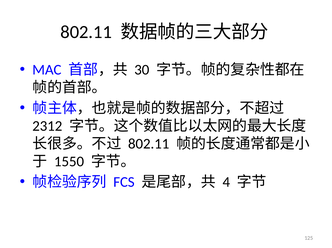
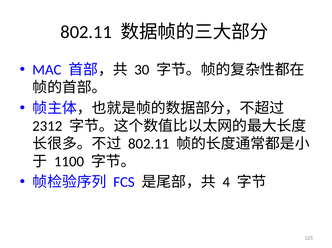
1550: 1550 -> 1100
